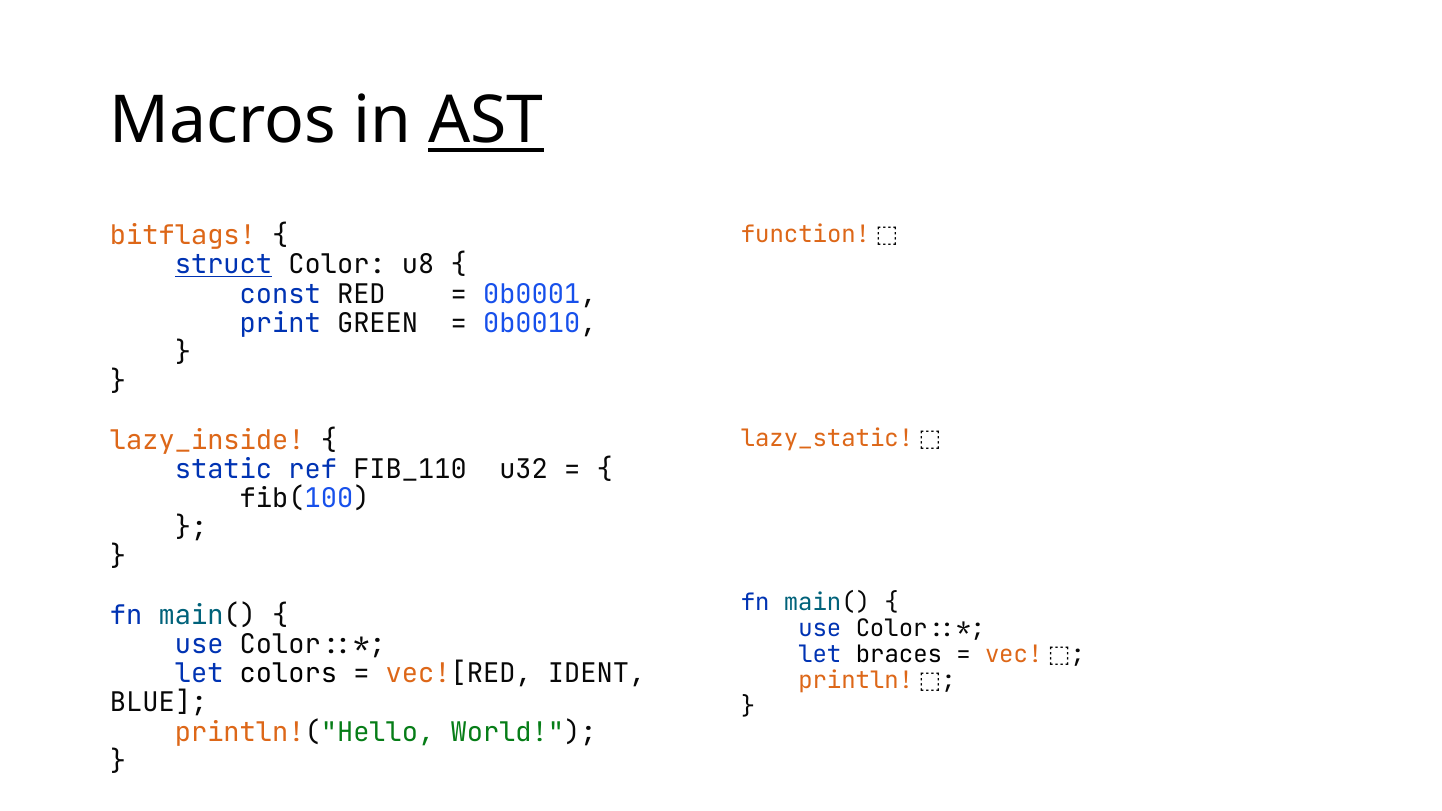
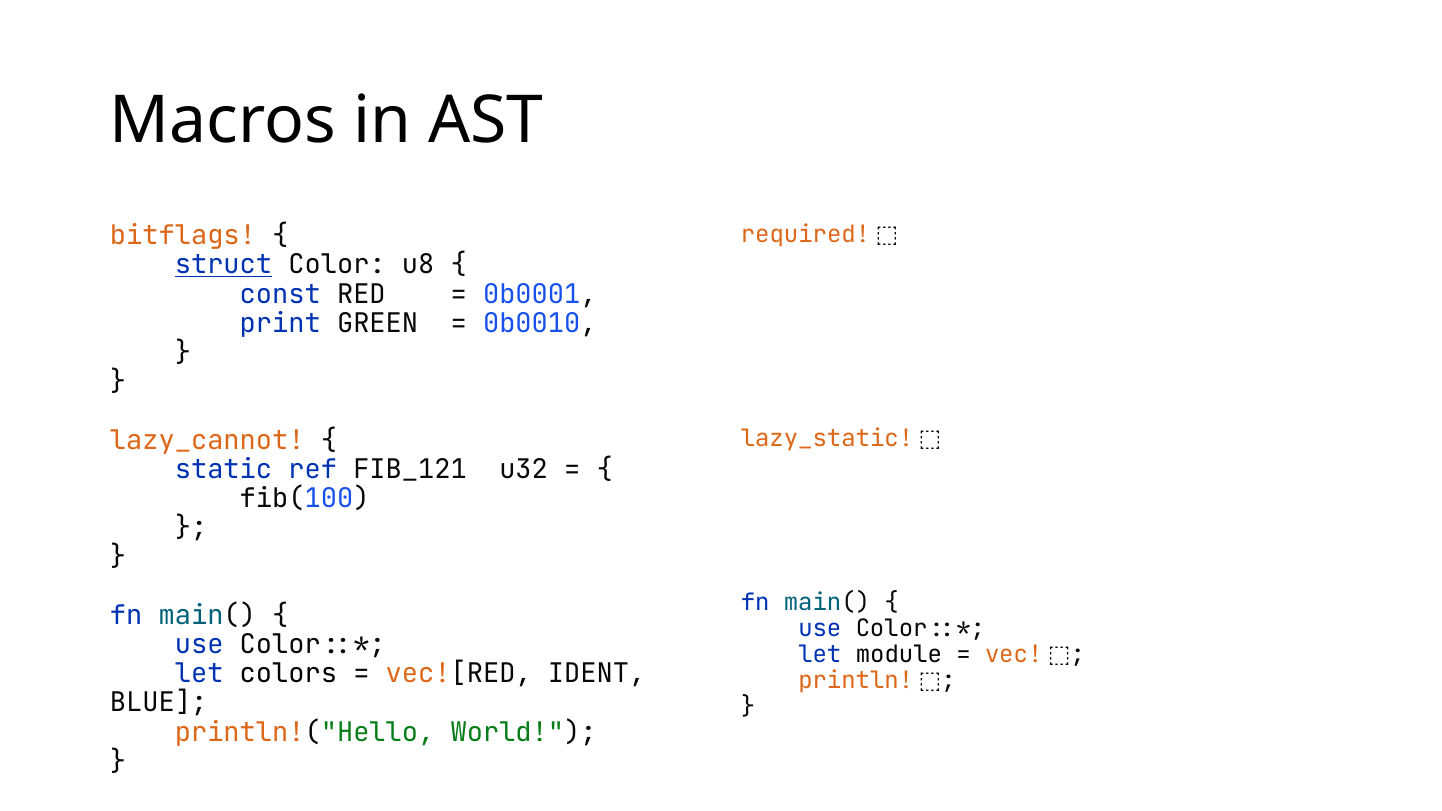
AST underline: present -> none
function: function -> required
lazy_inside: lazy_inside -> lazy_cannot
FIB_110: FIB_110 -> FIB_121
braces: braces -> module
